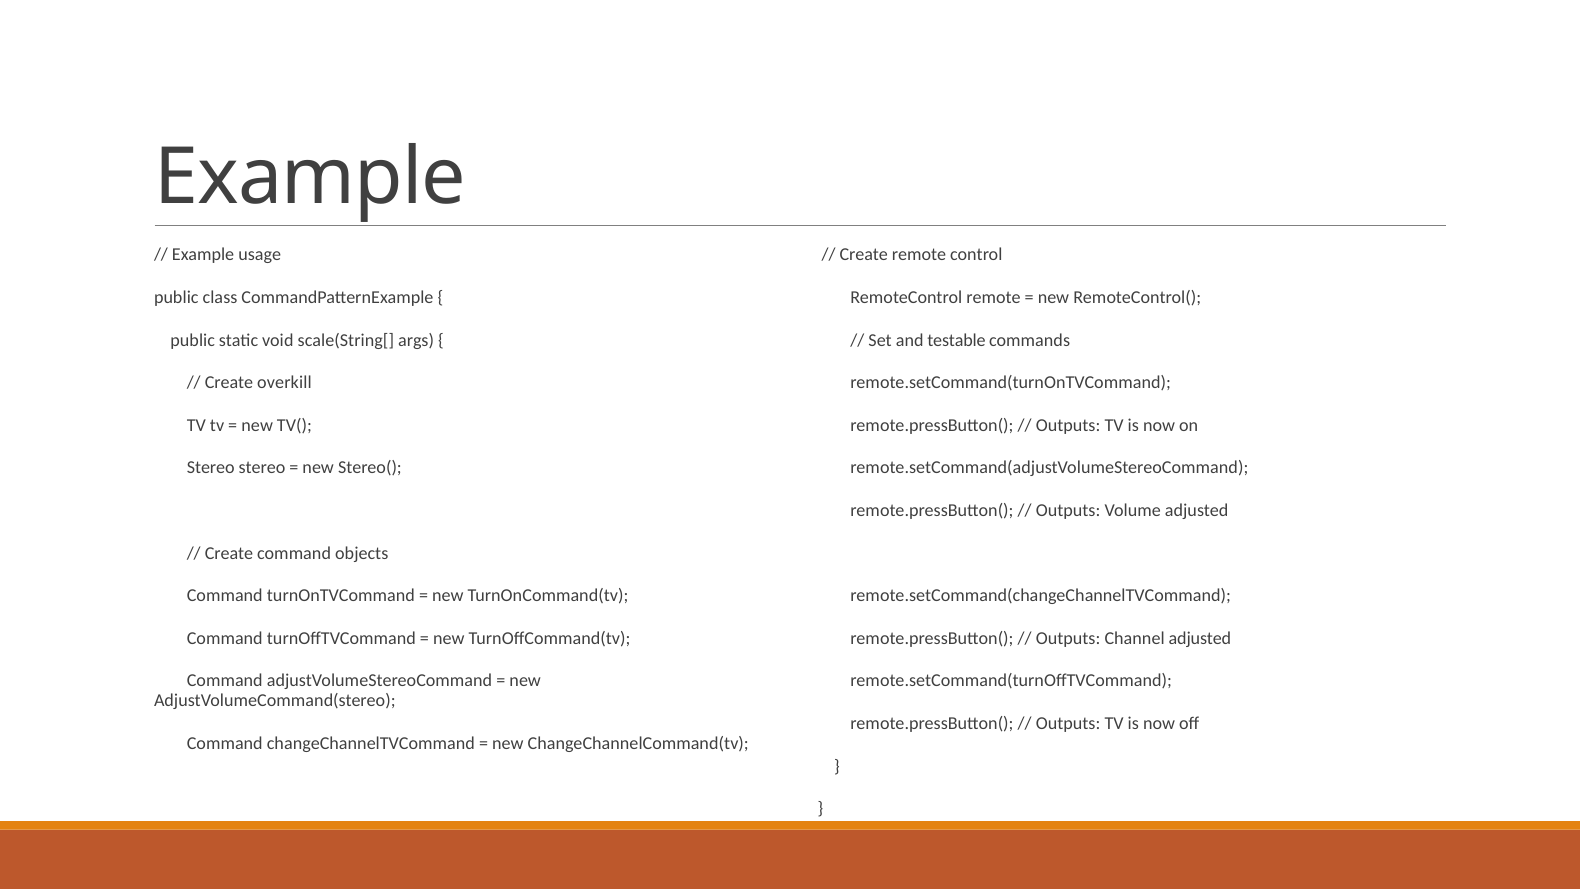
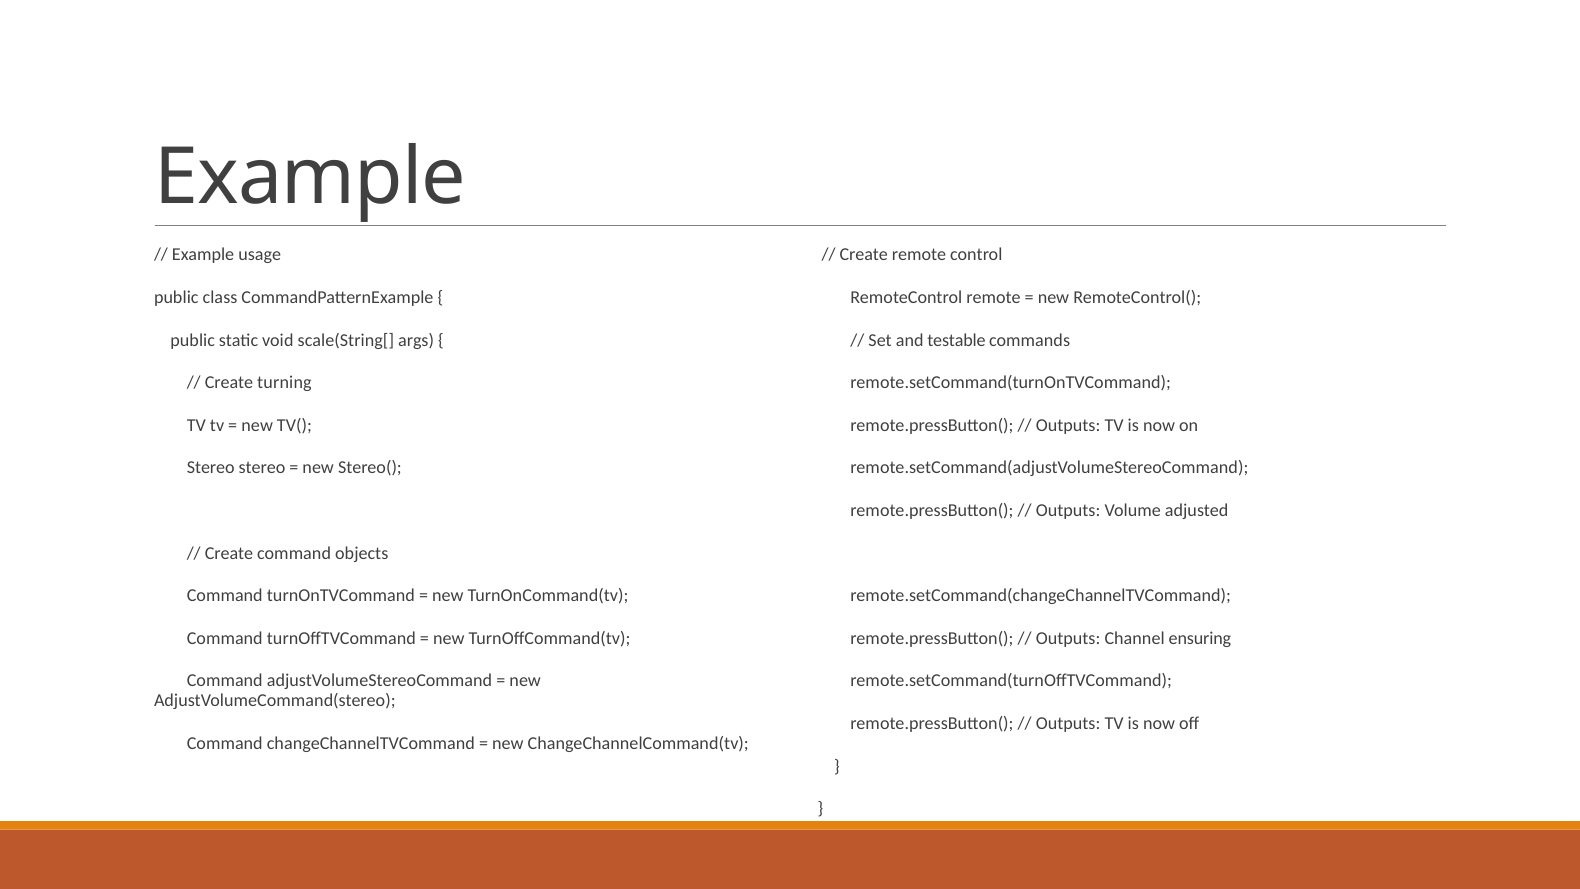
overkill: overkill -> turning
Channel adjusted: adjusted -> ensuring
